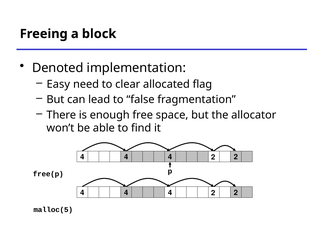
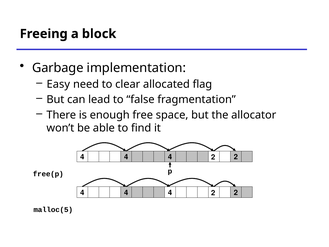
Denoted: Denoted -> Garbage
